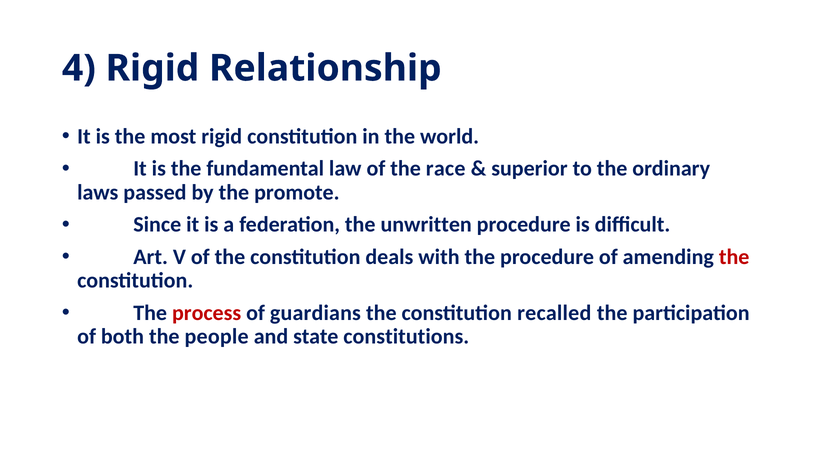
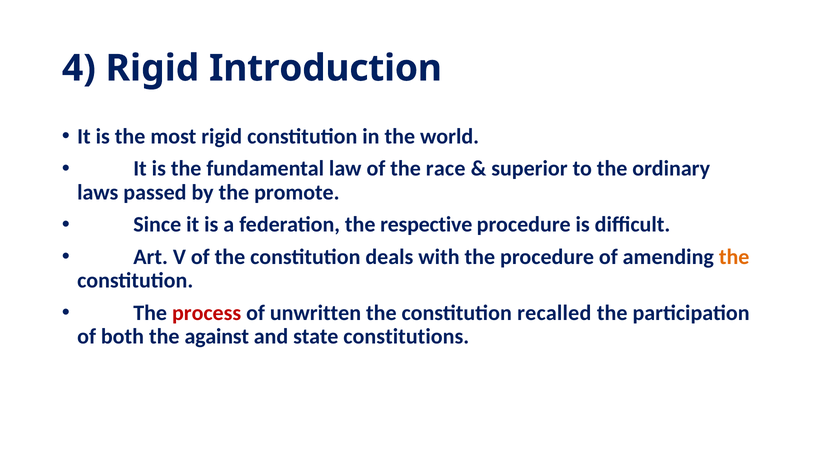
Relationship: Relationship -> Introduction
unwritten: unwritten -> respective
the at (734, 257) colour: red -> orange
guardians: guardians -> unwritten
people: people -> against
